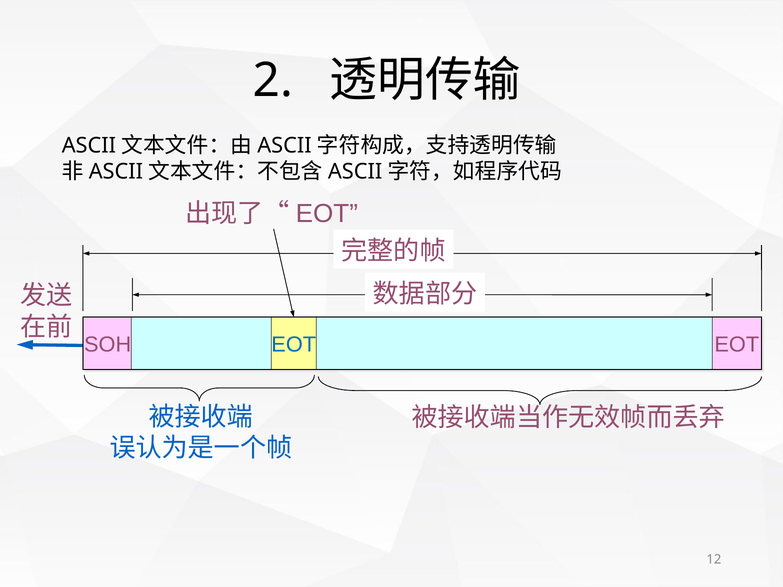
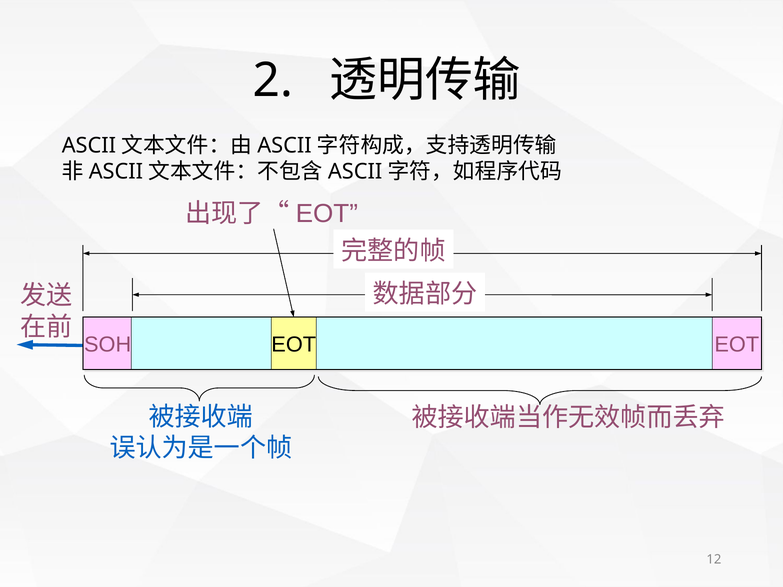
EOT at (294, 345) colour: blue -> black
